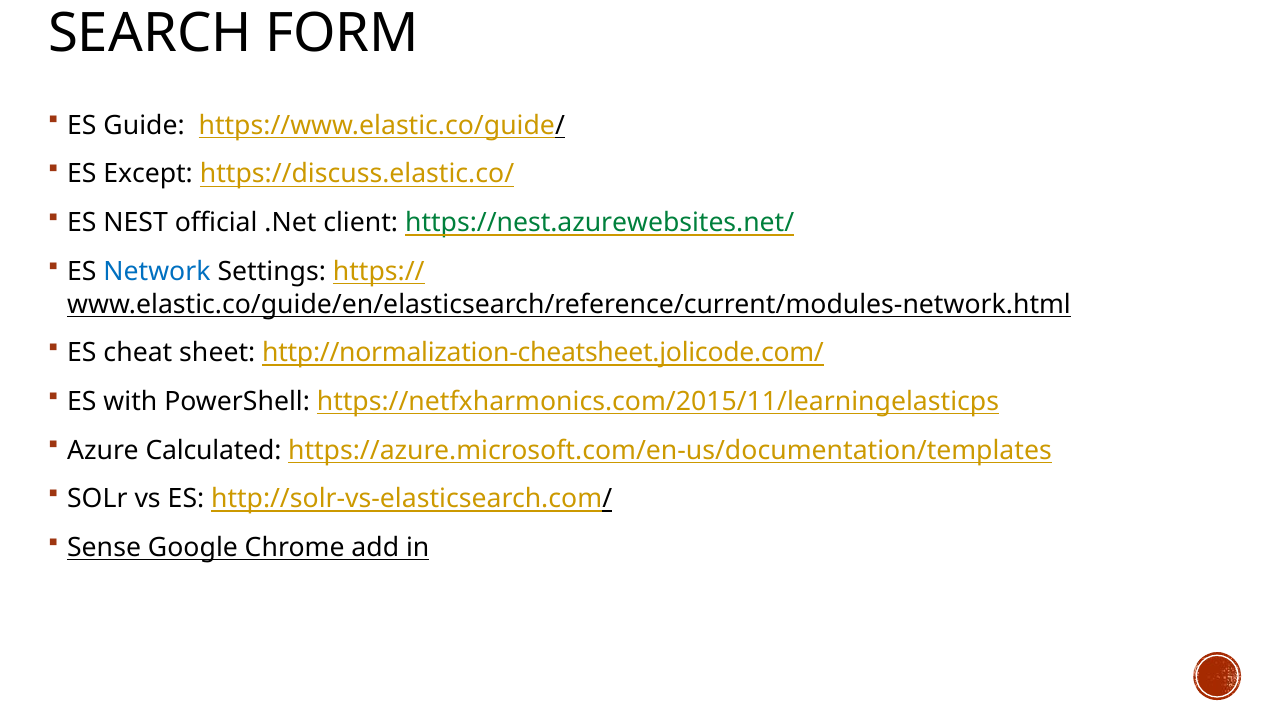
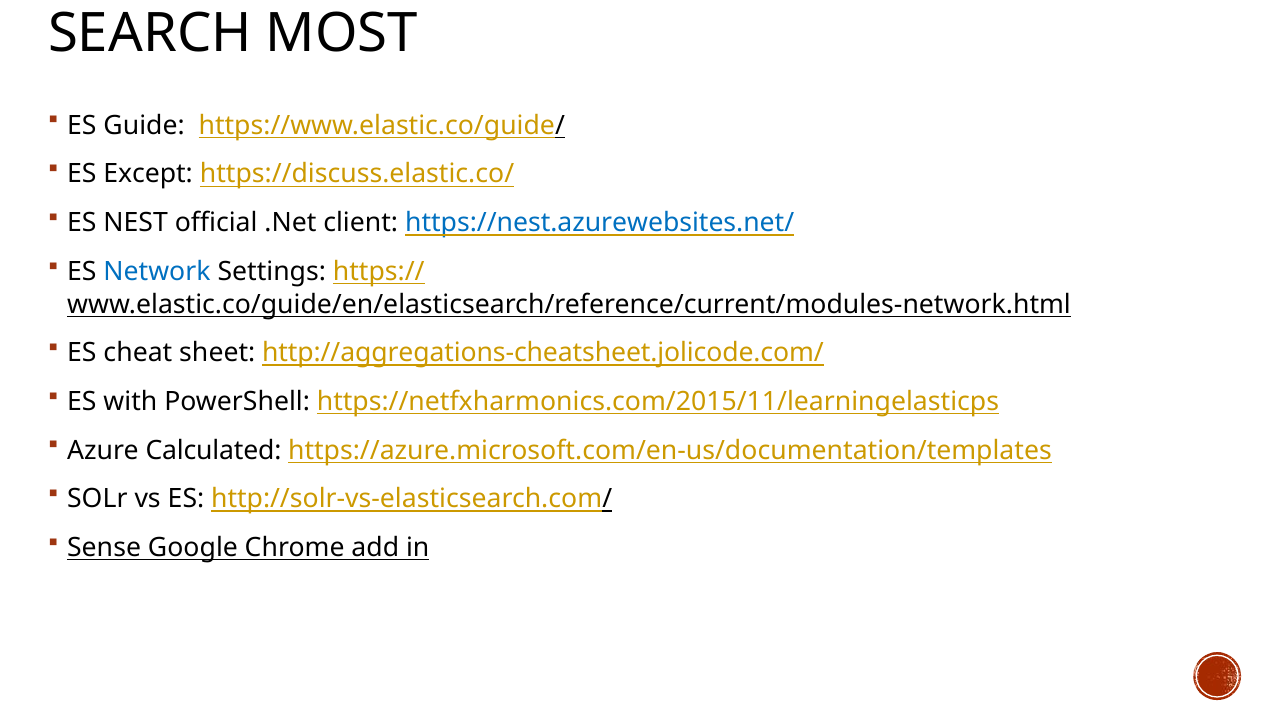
FORM: FORM -> MOST
https://nest.azurewebsites.net/ colour: green -> blue
http://normalization-cheatsheet.jolicode.com/: http://normalization-cheatsheet.jolicode.com/ -> http://aggregations-cheatsheet.jolicode.com/
